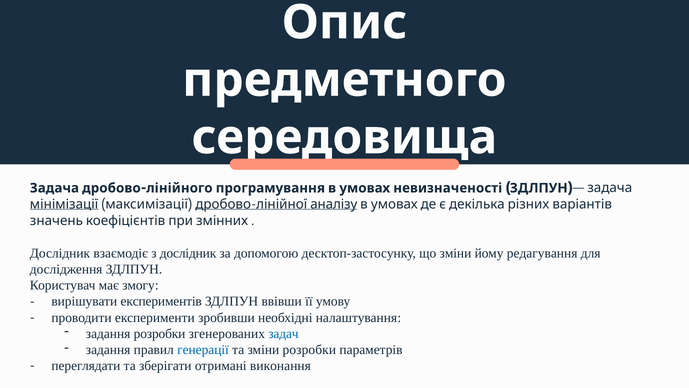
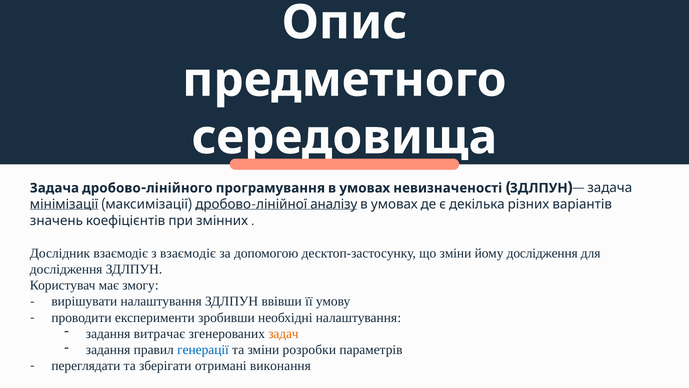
з дослідник: дослідник -> взаємодіє
йому редагування: редагування -> дослідження
вирішувати експериментів: експериментів -> налаштування
задання розробки: розробки -> витрачає
задач colour: blue -> orange
